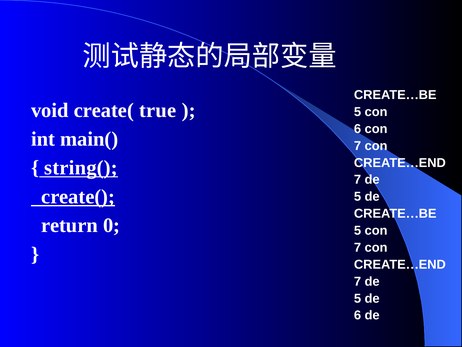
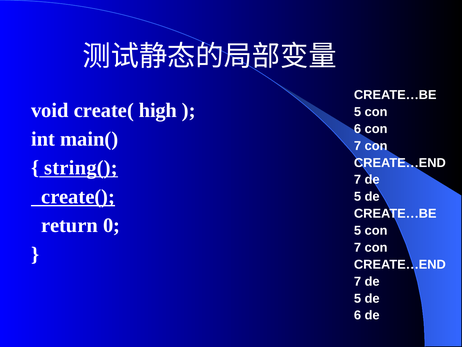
true: true -> high
